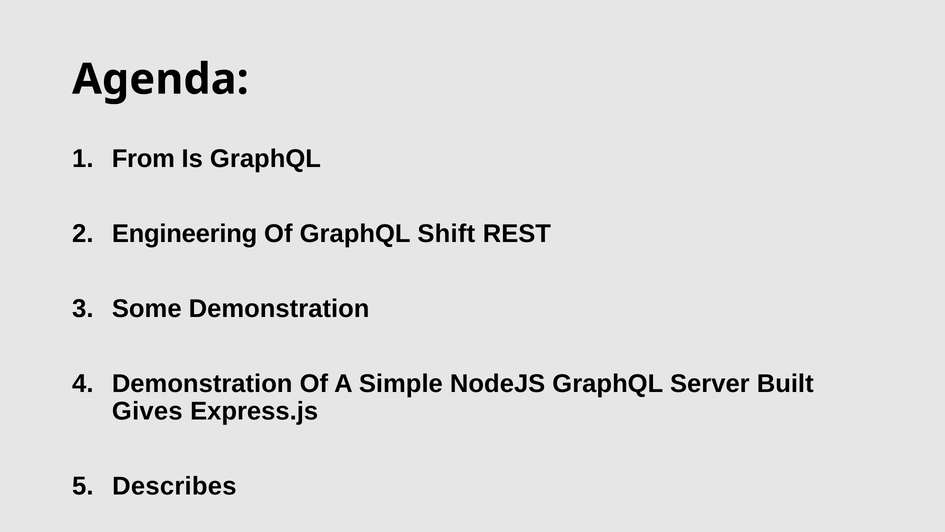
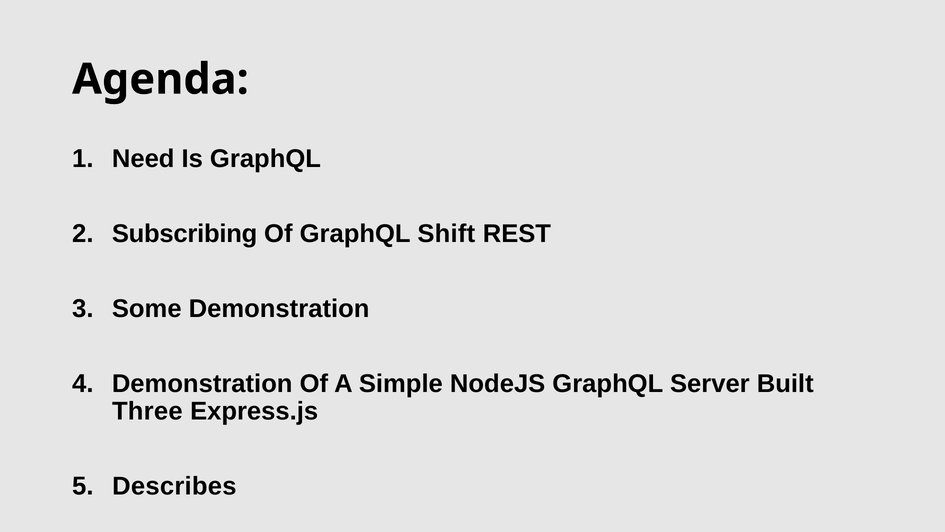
From: From -> Need
Engineering: Engineering -> Subscribing
Gives: Gives -> Three
